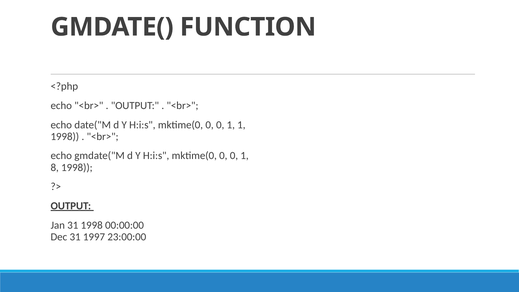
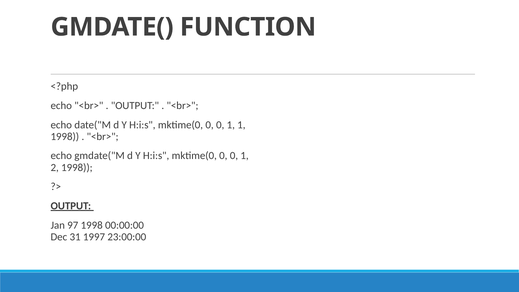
8: 8 -> 2
Jan 31: 31 -> 97
